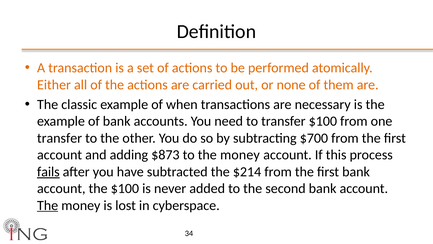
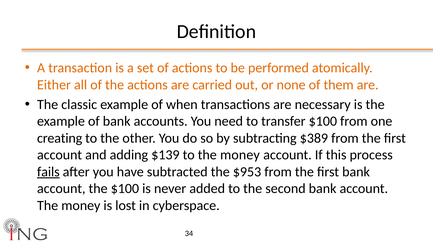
transfer at (60, 138): transfer -> creating
$700: $700 -> $389
$873: $873 -> $139
$214: $214 -> $953
The at (48, 205) underline: present -> none
